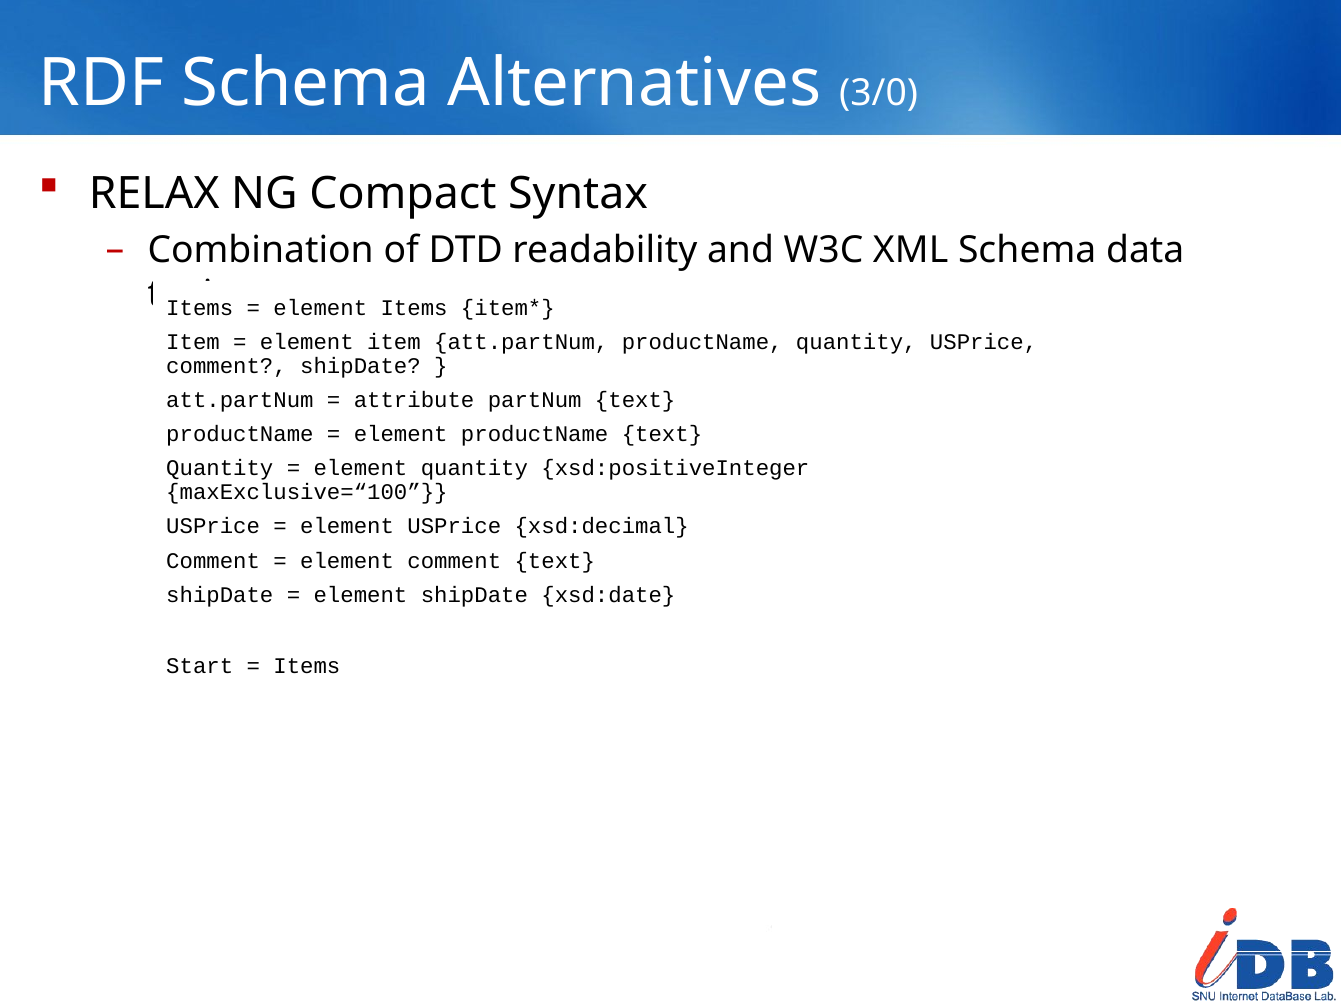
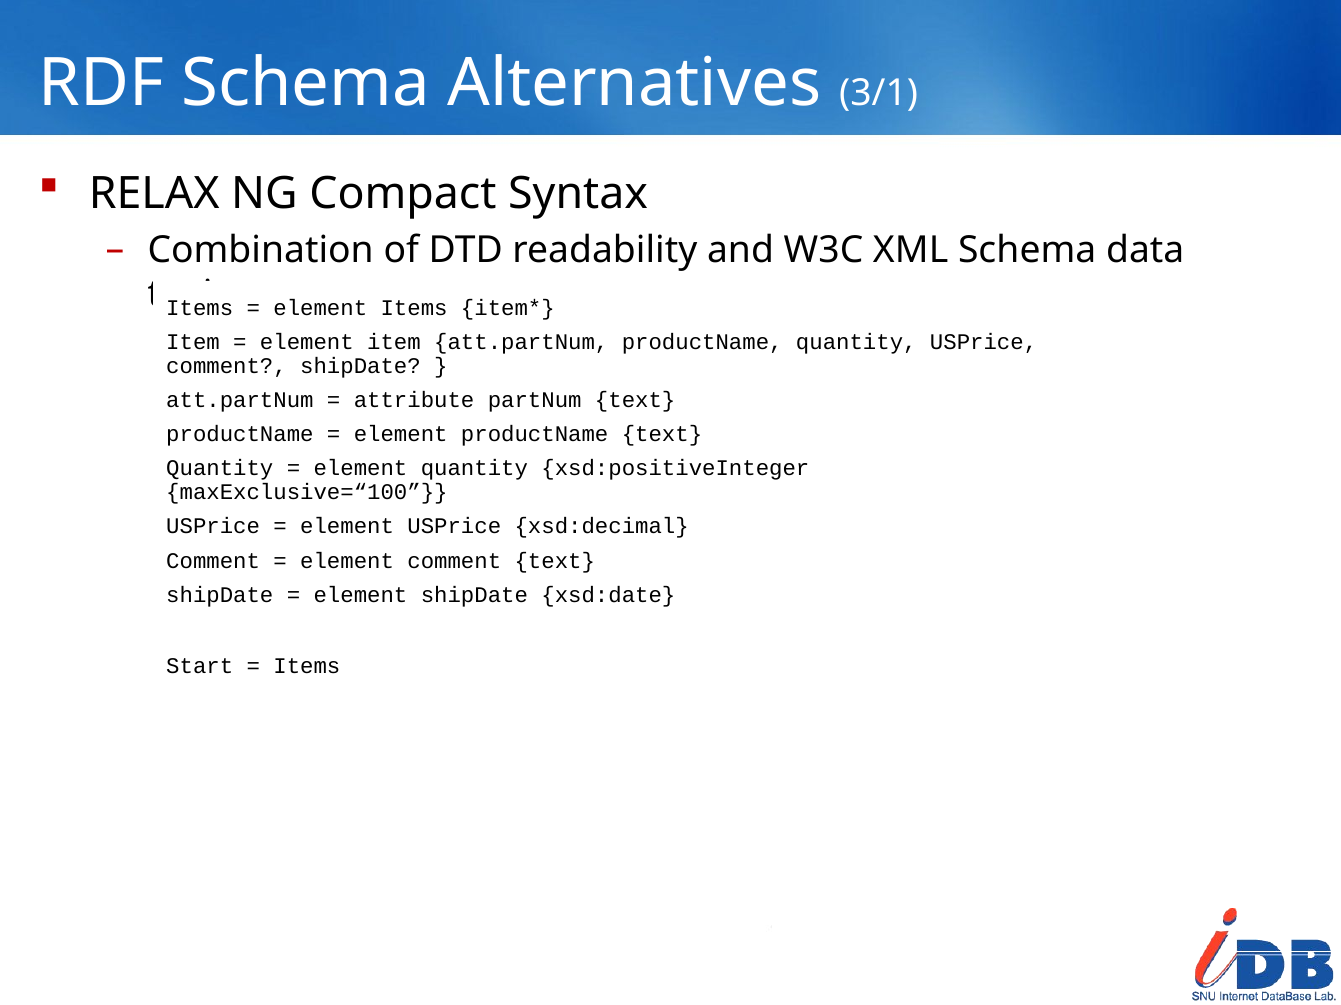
3/0: 3/0 -> 3/1
